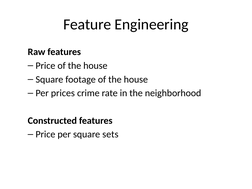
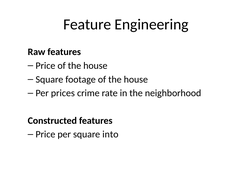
sets: sets -> into
